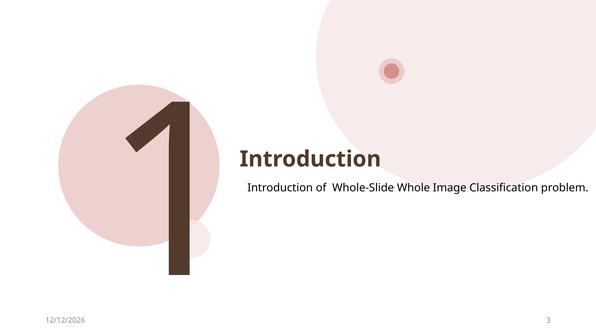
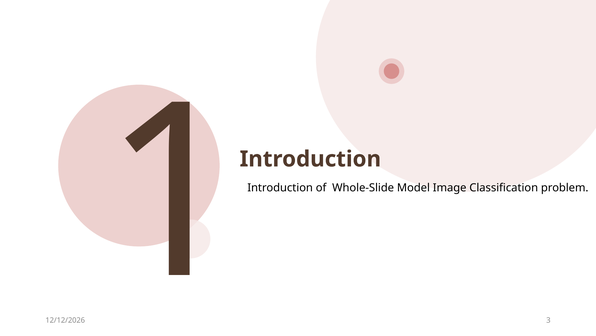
Whole: Whole -> Model
